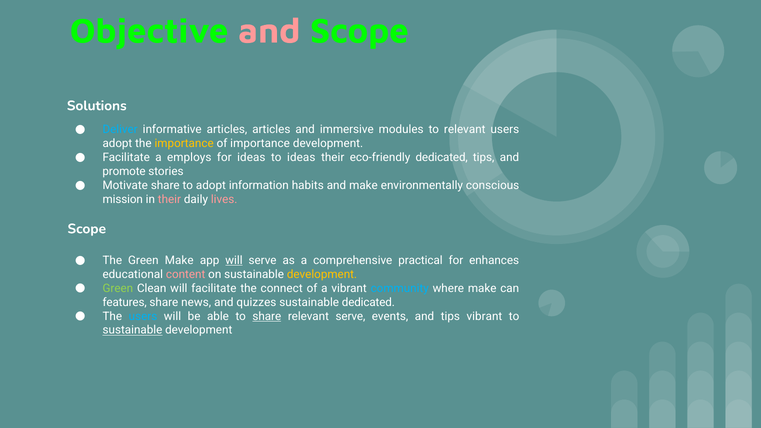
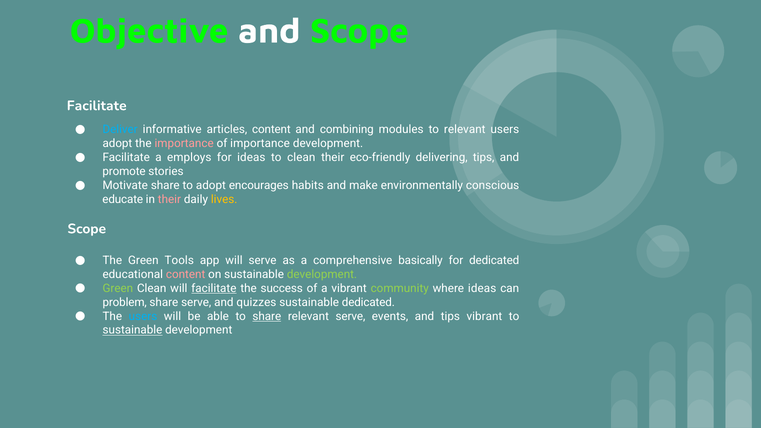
and at (269, 31) colour: pink -> white
Solutions at (97, 106): Solutions -> Facilitate
articles articles: articles -> content
immersive: immersive -> combining
importance at (184, 144) colour: yellow -> pink
to ideas: ideas -> clean
eco-friendly dedicated: dedicated -> delivering
information: information -> encourages
mission: mission -> educate
lives colour: pink -> yellow
Green Make: Make -> Tools
will at (234, 260) underline: present -> none
practical: practical -> basically
for enhances: enhances -> dedicated
development at (322, 274) colour: yellow -> light green
facilitate at (214, 288) underline: none -> present
connect: connect -> success
community colour: light blue -> light green
where make: make -> ideas
features: features -> problem
share news: news -> serve
